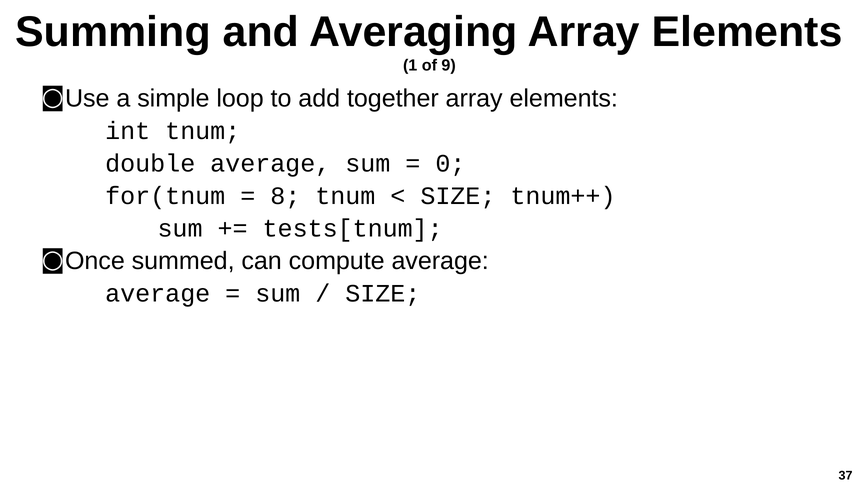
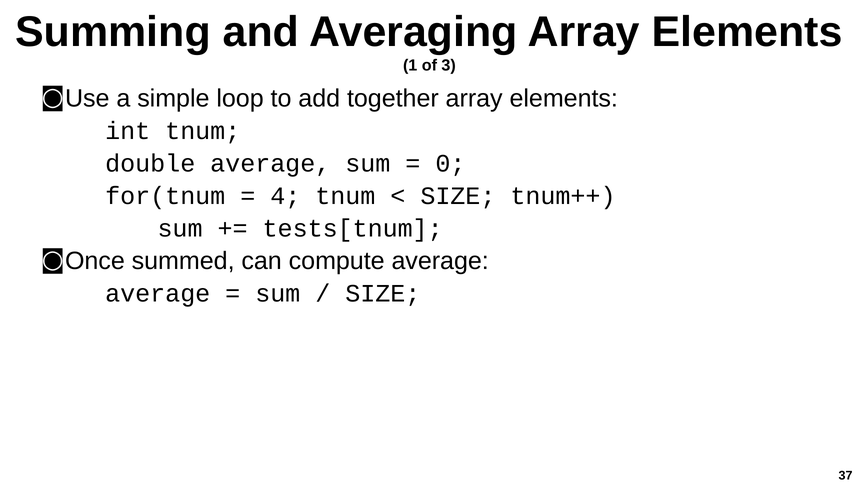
9: 9 -> 3
8: 8 -> 4
